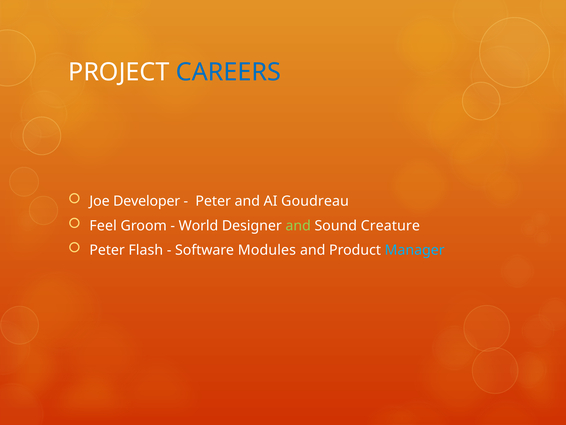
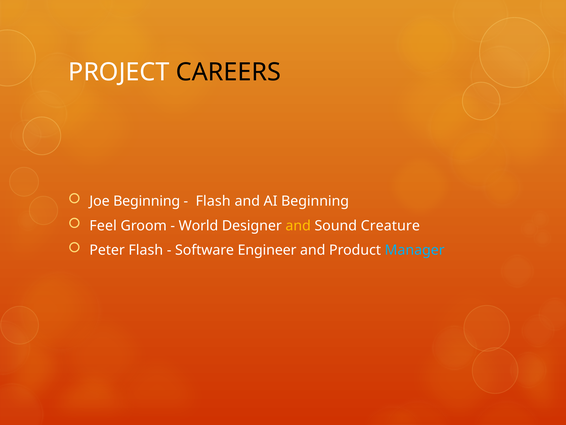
CAREERS colour: blue -> black
Joe Developer: Developer -> Beginning
Peter at (213, 201): Peter -> Flash
AI Goudreau: Goudreau -> Beginning
and at (298, 225) colour: light green -> yellow
Modules: Modules -> Engineer
